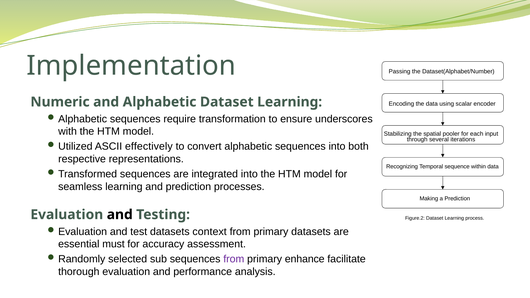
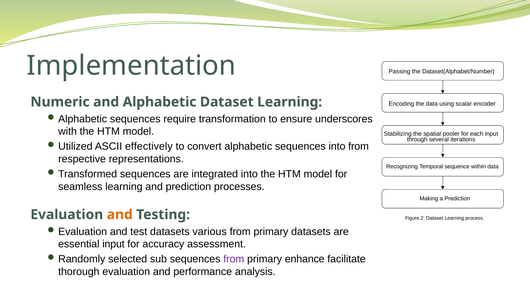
into both: both -> from
and at (120, 215) colour: black -> orange
context: context -> various
essential must: must -> input
